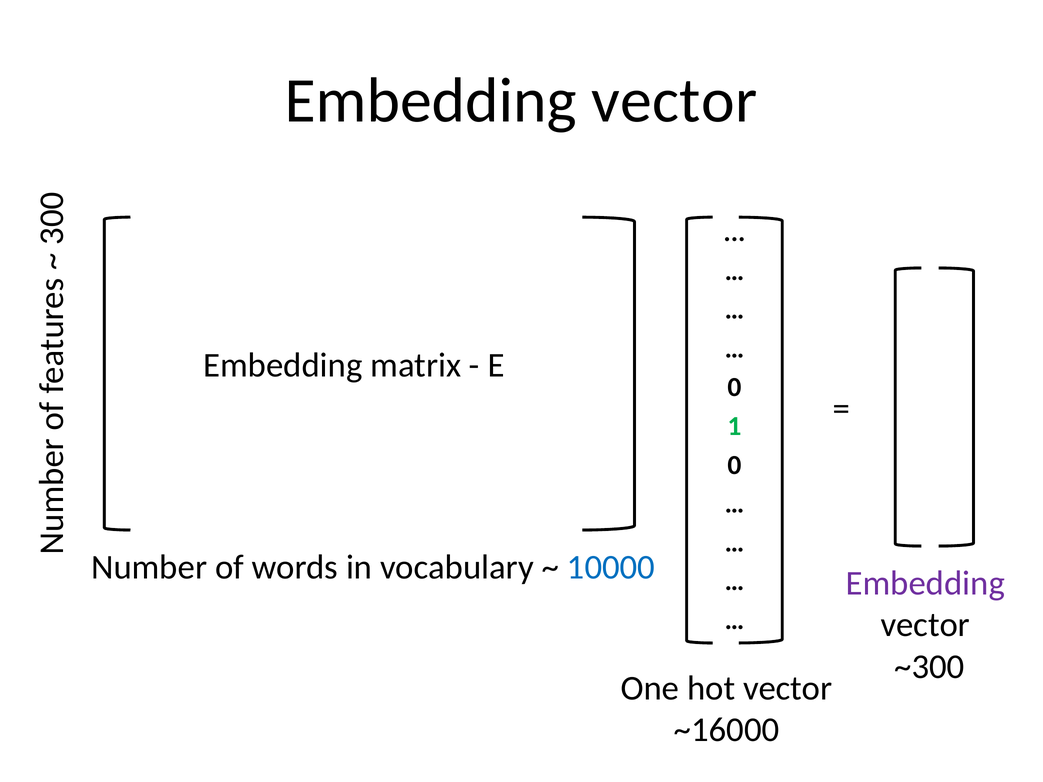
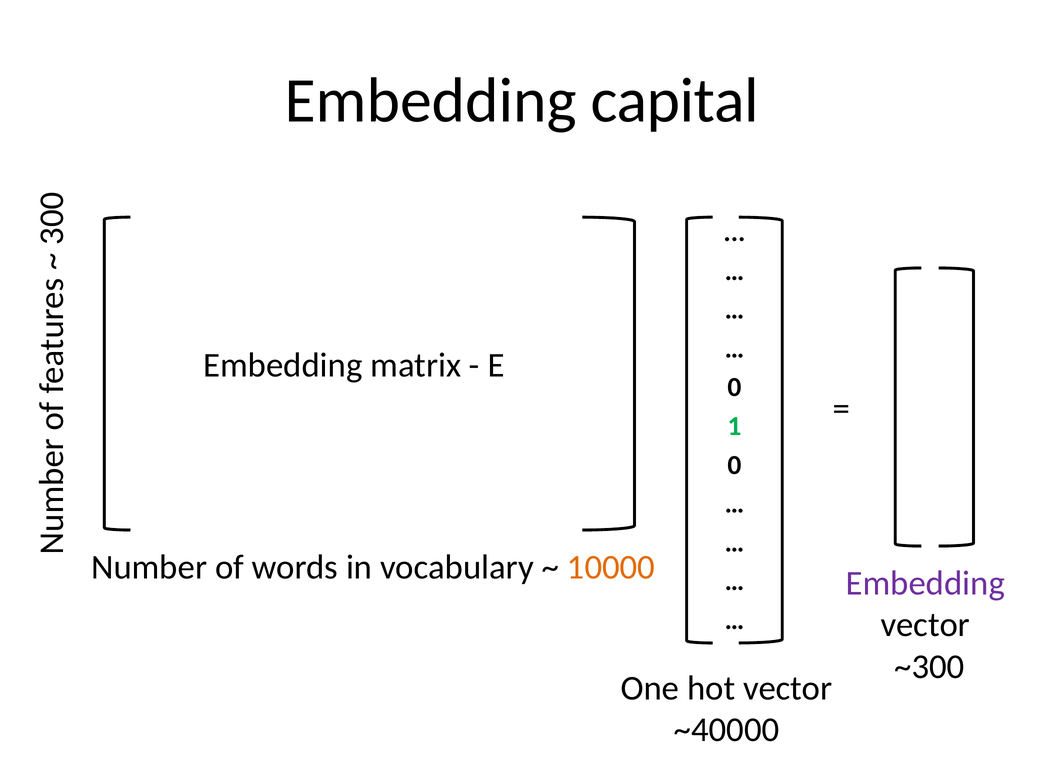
vector at (674, 101): vector -> capital
10000 colour: blue -> orange
~16000: ~16000 -> ~40000
